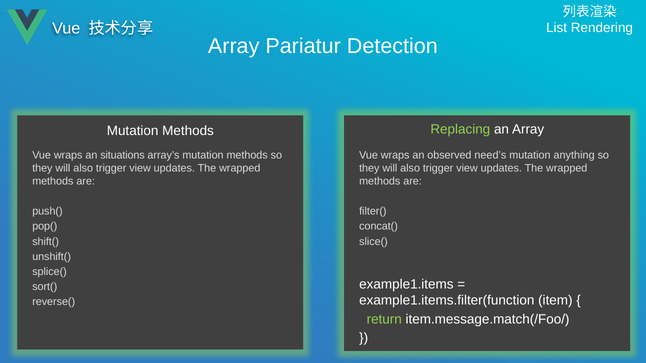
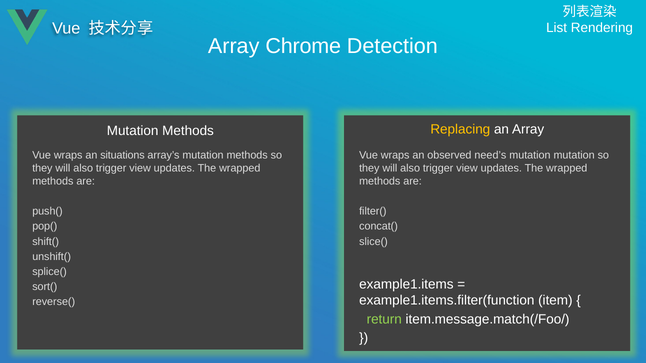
Pariatur: Pariatur -> Chrome
Replacing colour: light green -> yellow
mutation anything: anything -> mutation
